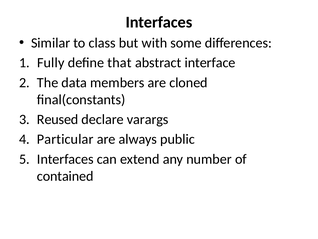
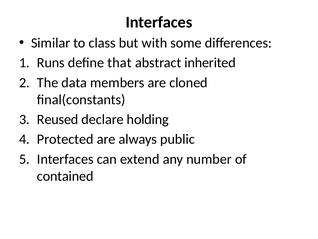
Fully: Fully -> Runs
interface: interface -> inherited
varargs: varargs -> holding
Particular: Particular -> Protected
